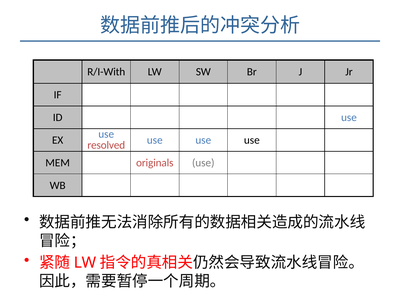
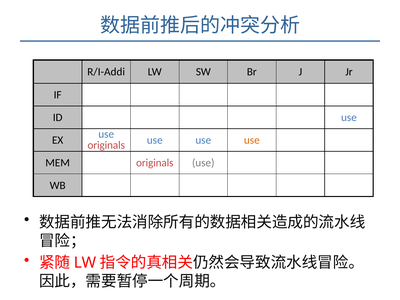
R/I-With: R/I-With -> R/I-Addi
resolved at (106, 145): resolved -> originals
use at (252, 140) colour: black -> orange
